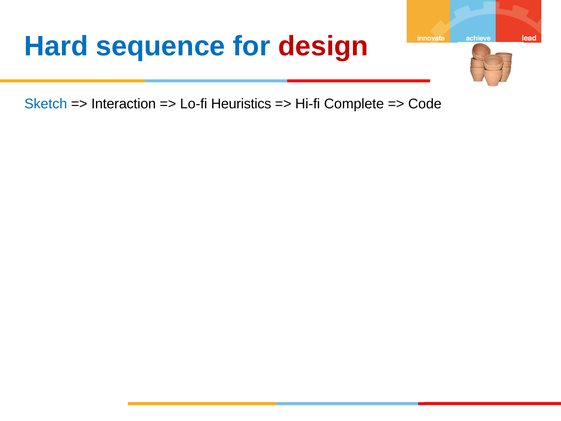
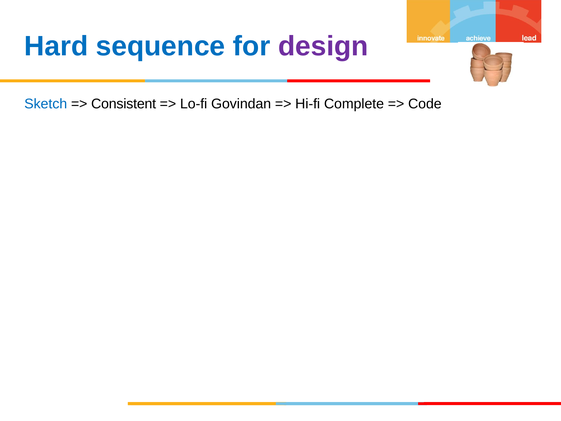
design colour: red -> purple
Interaction: Interaction -> Consistent
Heuristics: Heuristics -> Govindan
